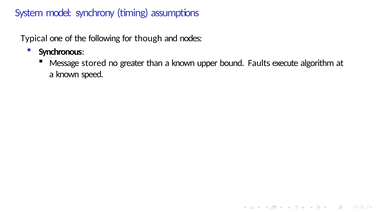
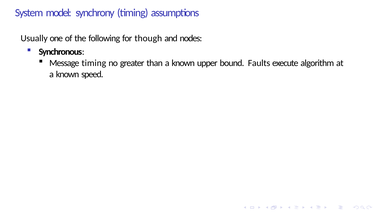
Typical: Typical -> Usually
Message stored: stored -> timing
